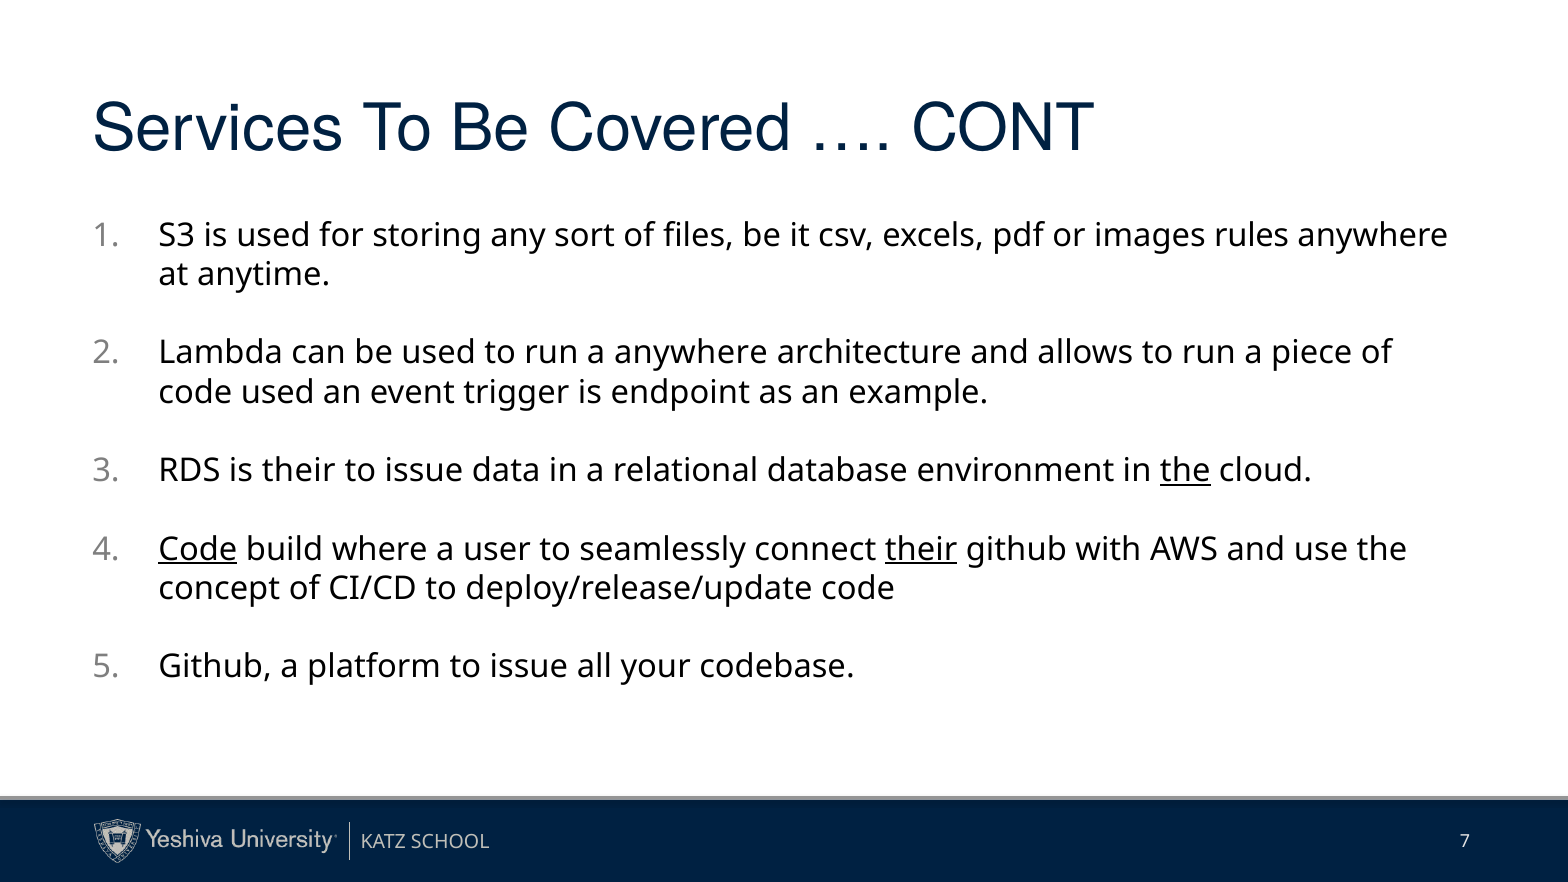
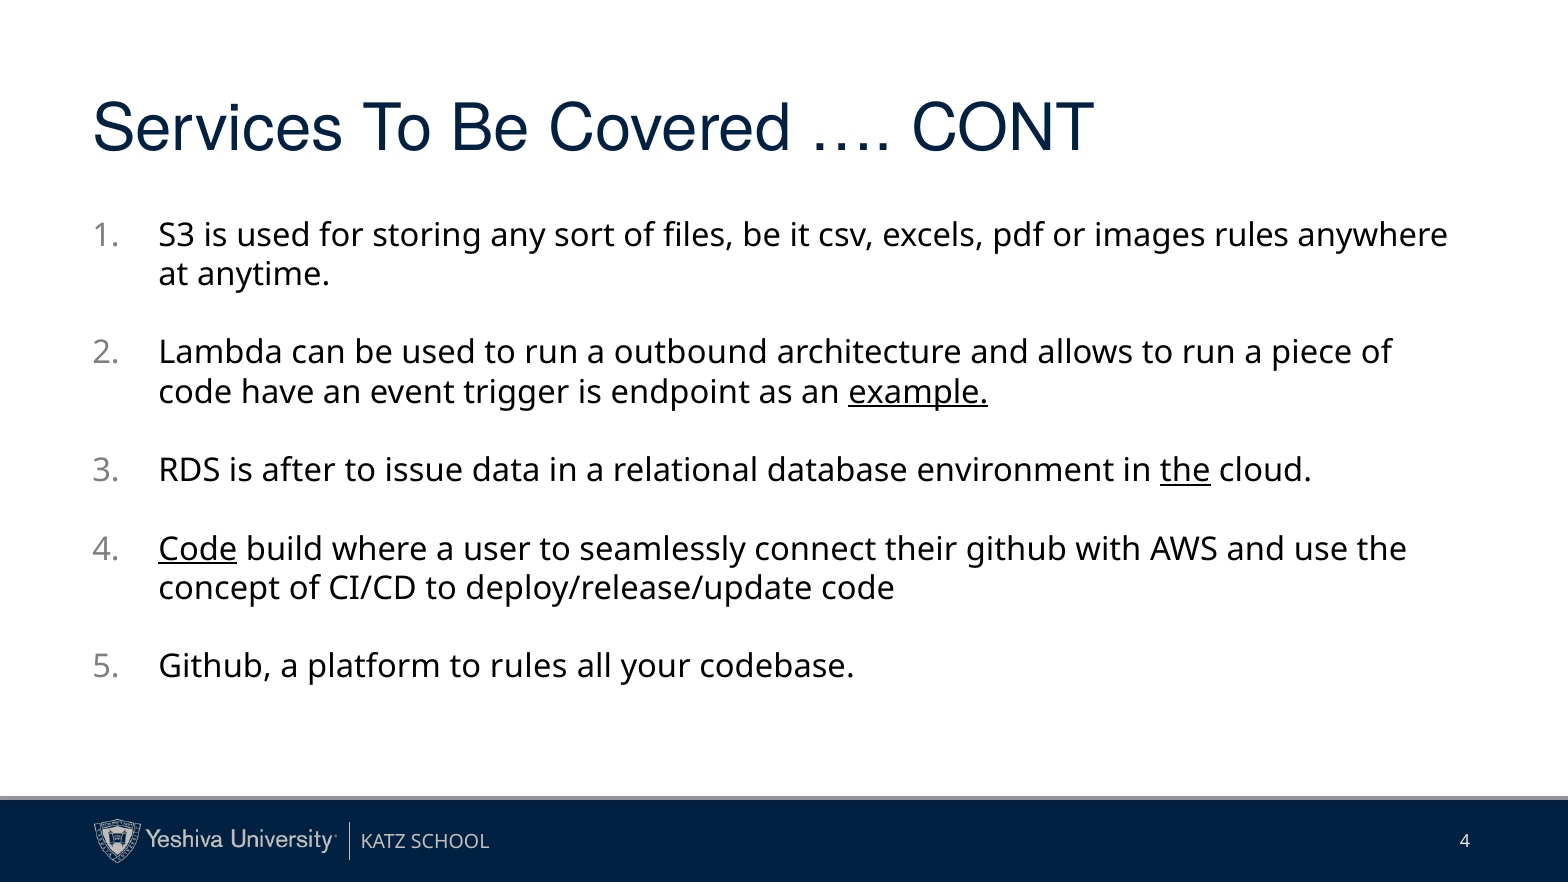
a anywhere: anywhere -> outbound
code used: used -> have
example underline: none -> present
is their: their -> after
their at (921, 549) underline: present -> none
platform to issue: issue -> rules
7 at (1465, 841): 7 -> 4
